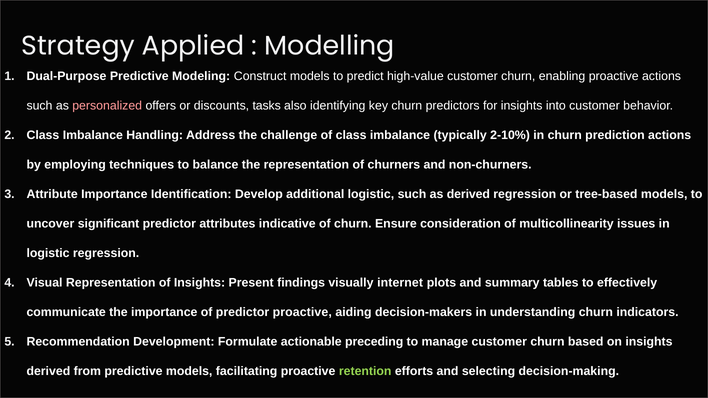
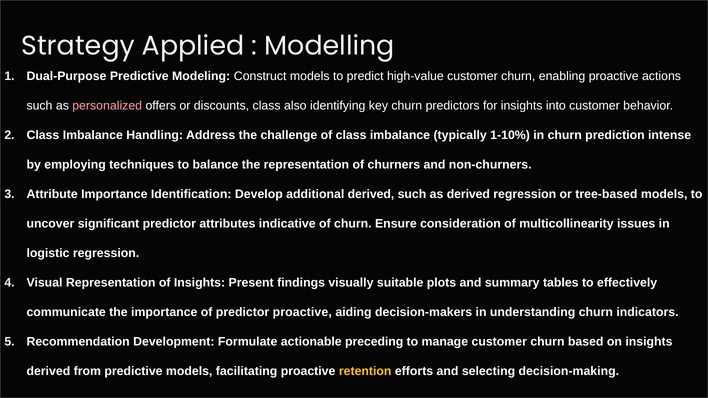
discounts tasks: tasks -> class
2-10%: 2-10% -> 1-10%
prediction actions: actions -> intense
additional logistic: logistic -> derived
internet: internet -> suitable
retention colour: light green -> yellow
